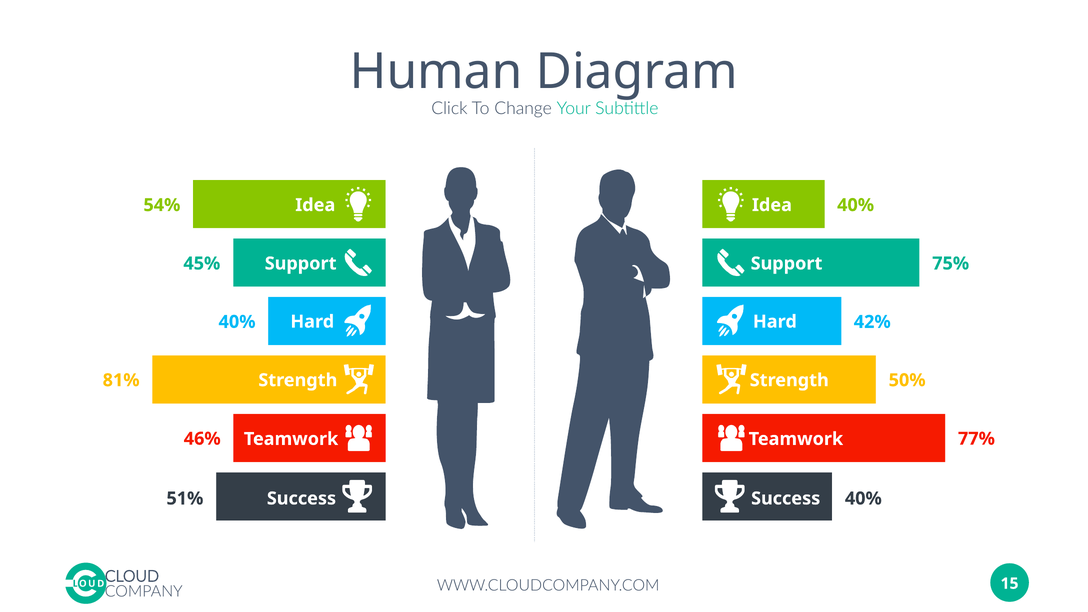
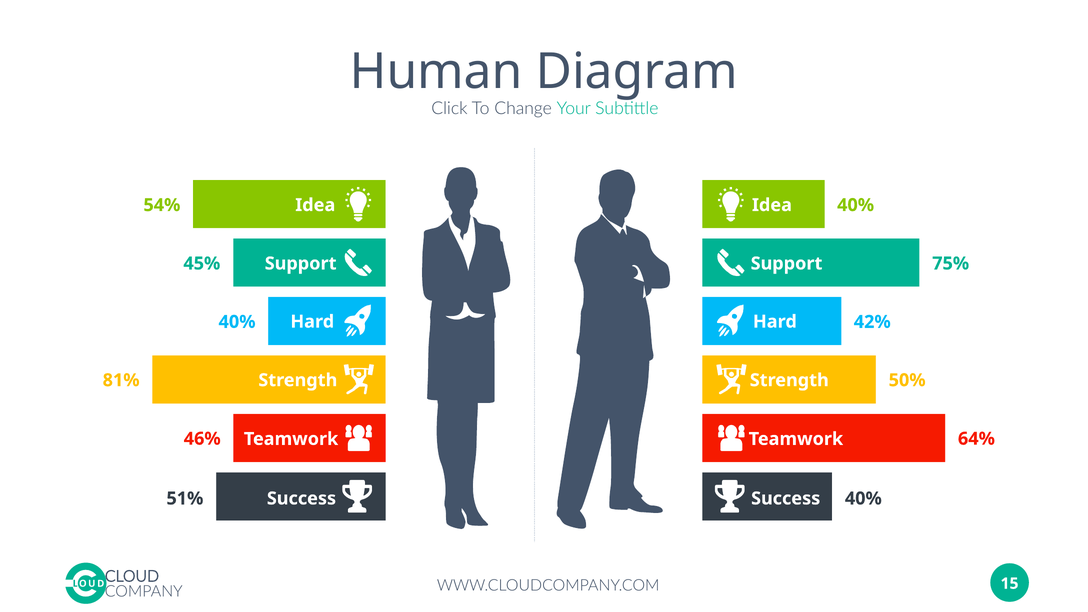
77%: 77% -> 64%
